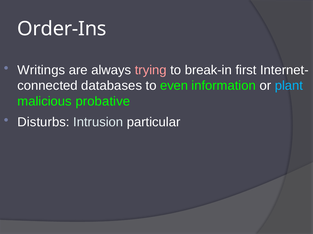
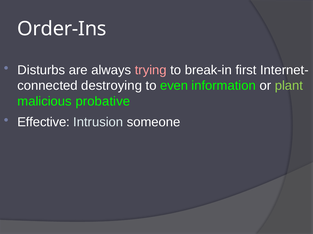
Writings: Writings -> Disturbs
databases: databases -> destroying
plant colour: light blue -> light green
Disturbs: Disturbs -> Effective
particular: particular -> someone
